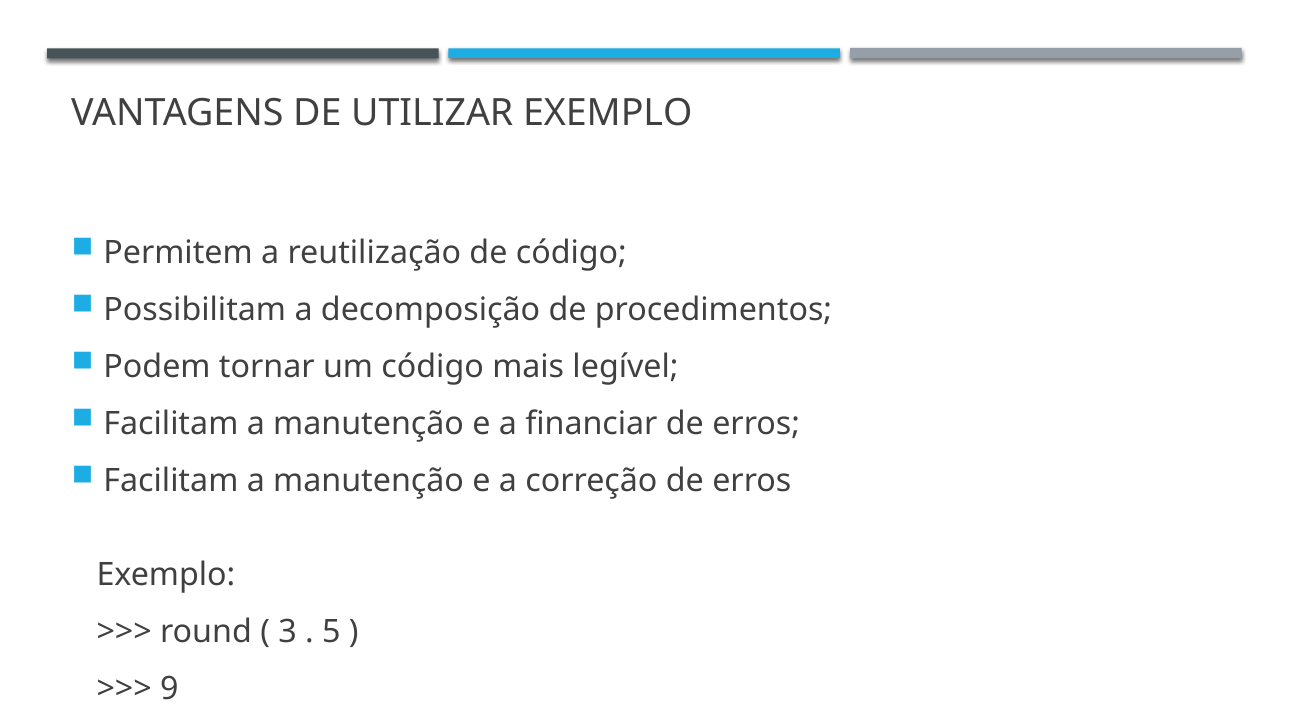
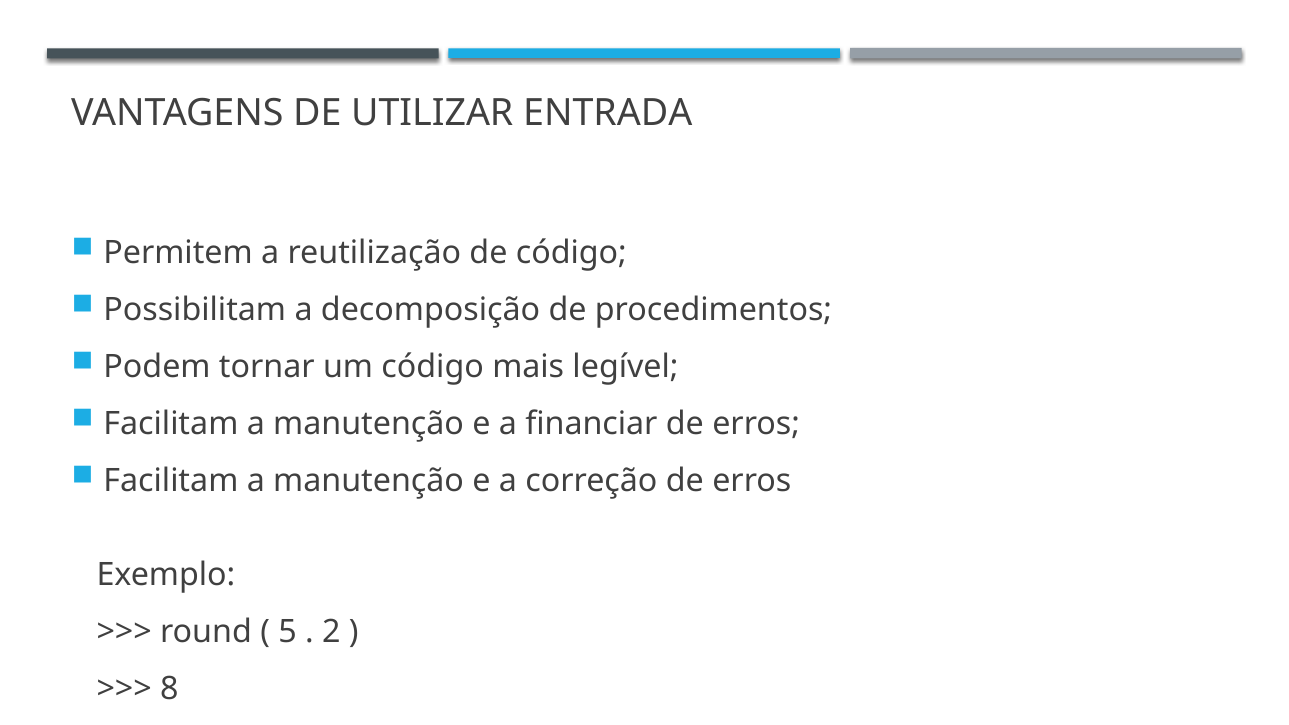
UTILIZAR EXEMPLO: EXEMPLO -> ENTRADA
3: 3 -> 5
5: 5 -> 2
9: 9 -> 8
